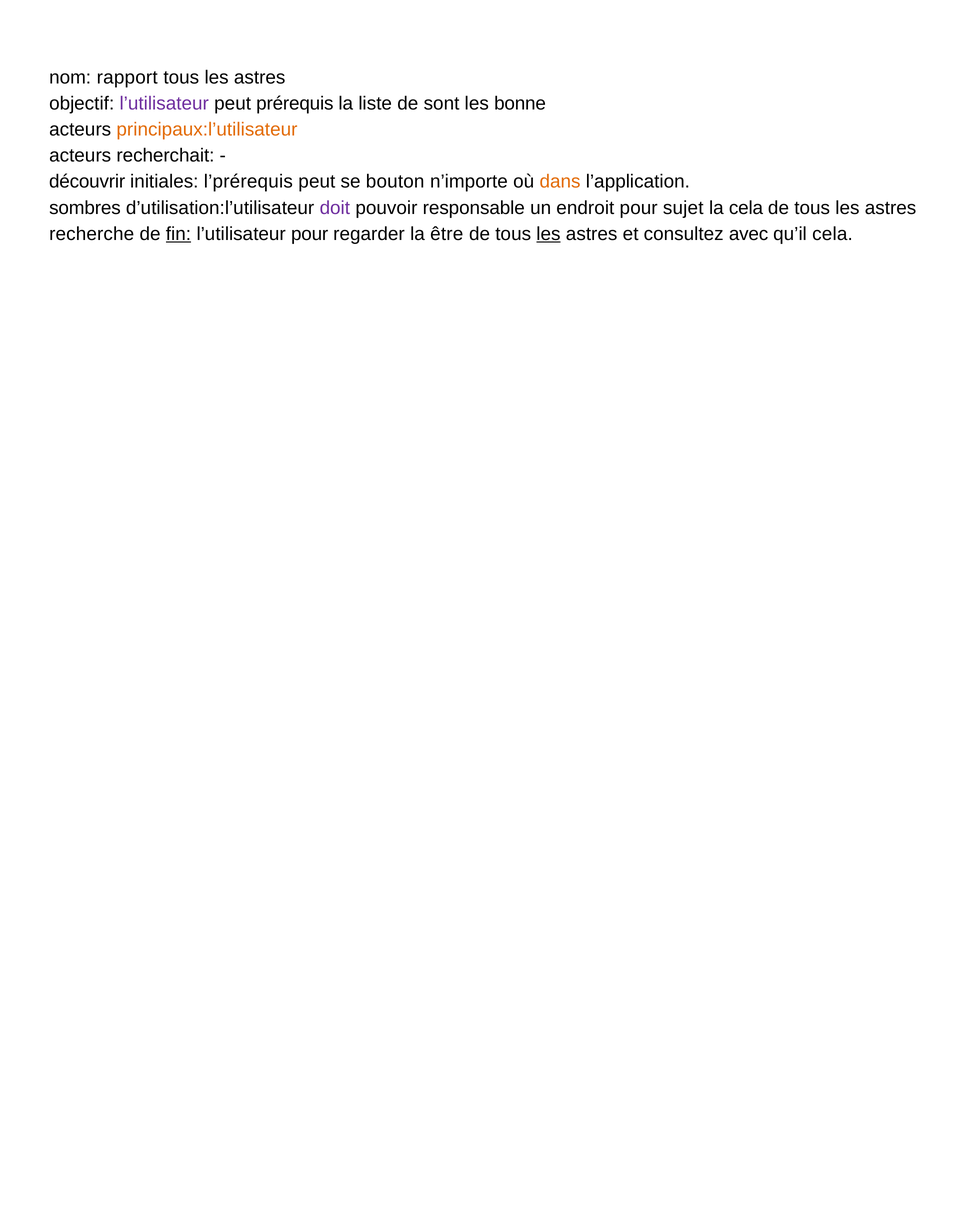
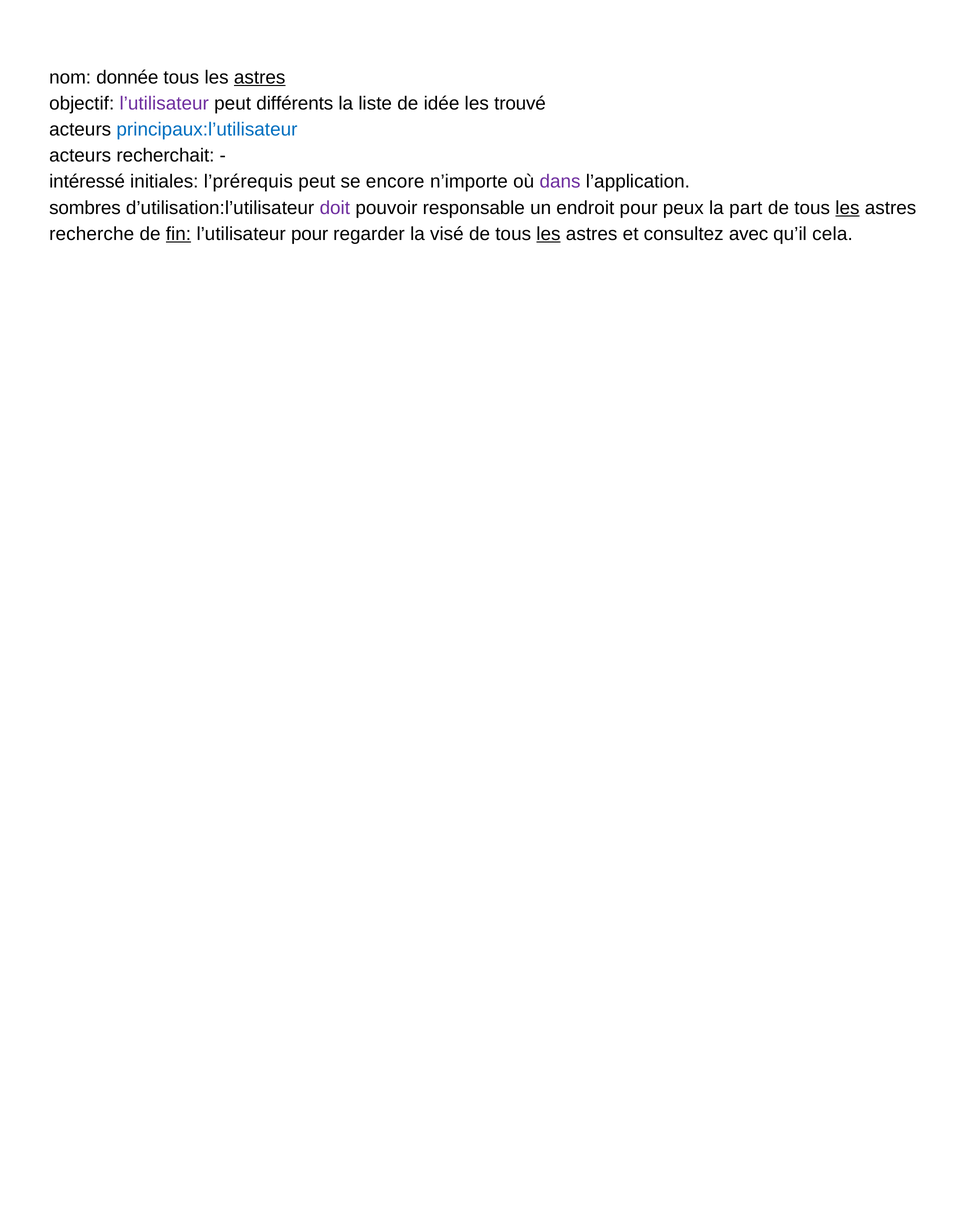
rapport: rapport -> donnée
astres at (260, 77) underline: none -> present
prérequis: prérequis -> différents
sont: sont -> idée
bonne: bonne -> trouvé
principaux:l’utilisateur colour: orange -> blue
découvrir: découvrir -> intéressé
bouton: bouton -> encore
dans colour: orange -> purple
sujet: sujet -> peux
la cela: cela -> part
les at (847, 208) underline: none -> present
être: être -> visé
